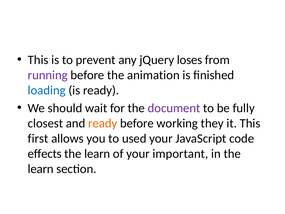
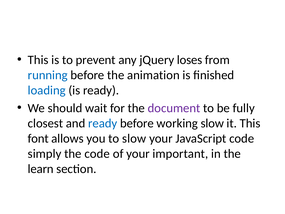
running colour: purple -> blue
ready at (103, 123) colour: orange -> blue
working they: they -> slow
first: first -> font
to used: used -> slow
effects: effects -> simply
learn at (97, 154): learn -> code
